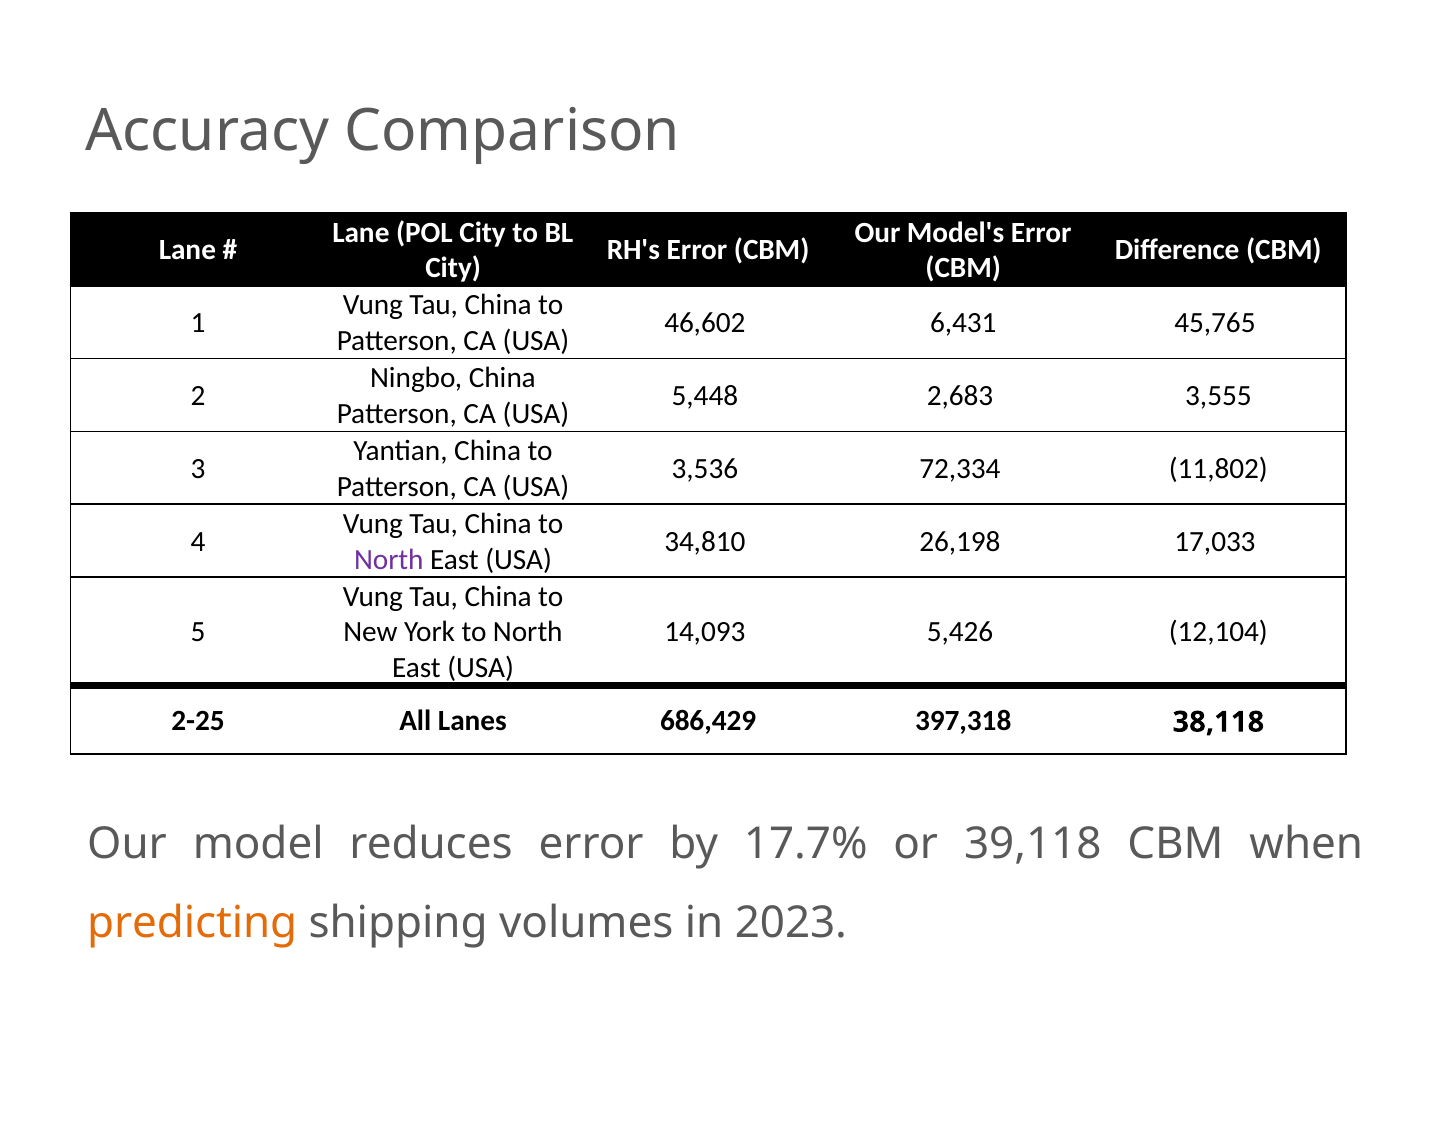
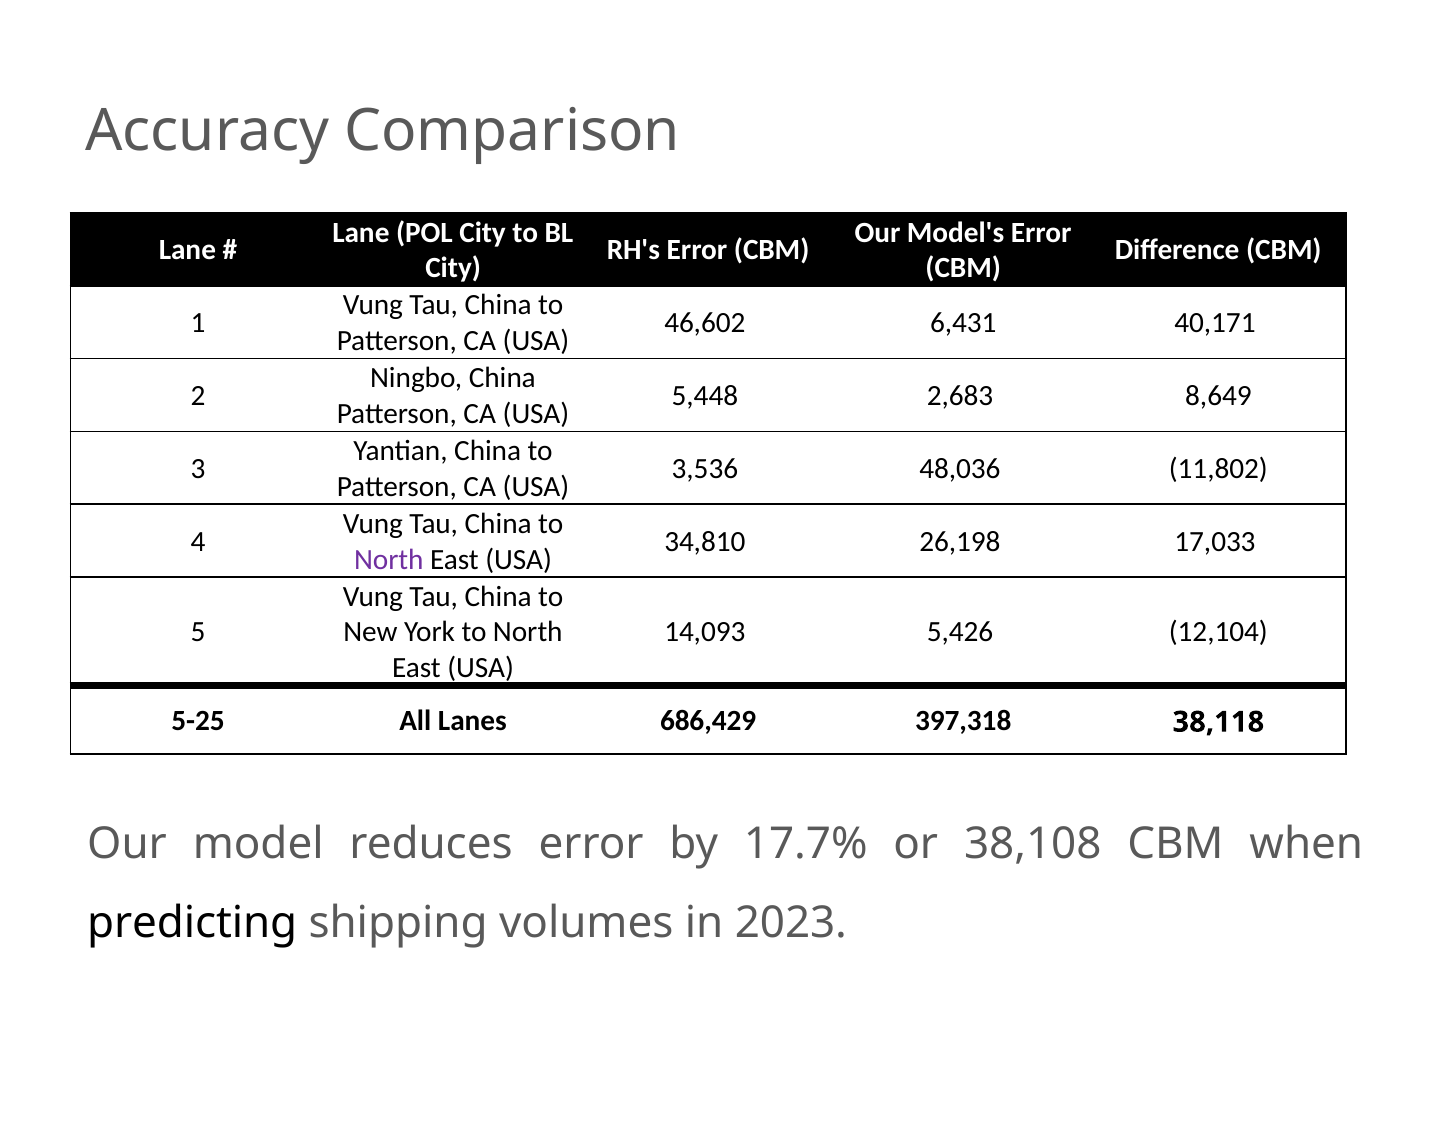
45,765: 45,765 -> 40,171
3,555: 3,555 -> 8,649
72,334: 72,334 -> 48,036
2-25: 2-25 -> 5-25
39,118: 39,118 -> 38,108
predicting colour: orange -> black
